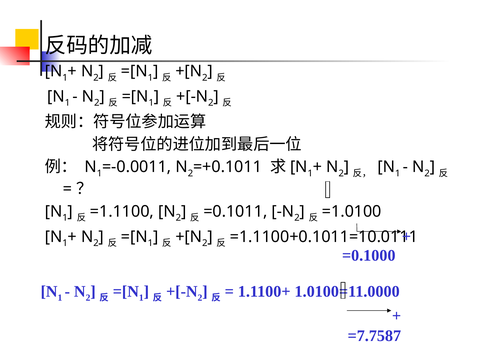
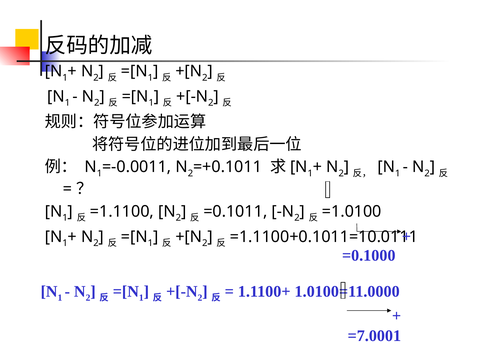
=7.7587: =7.7587 -> =7.0001
